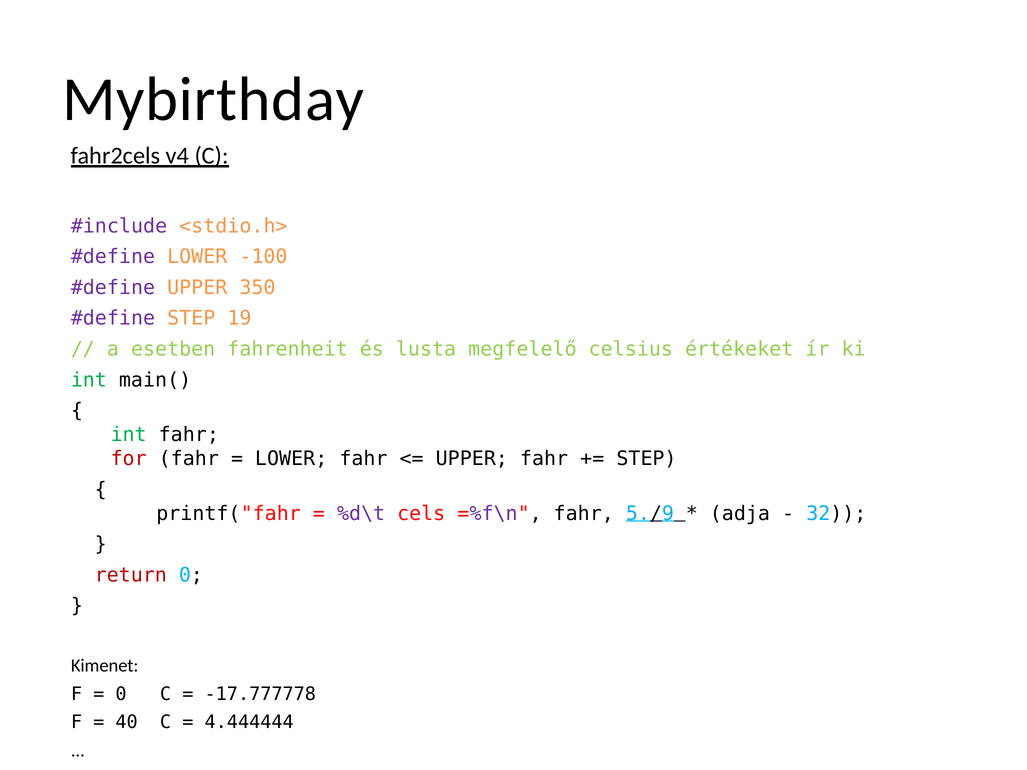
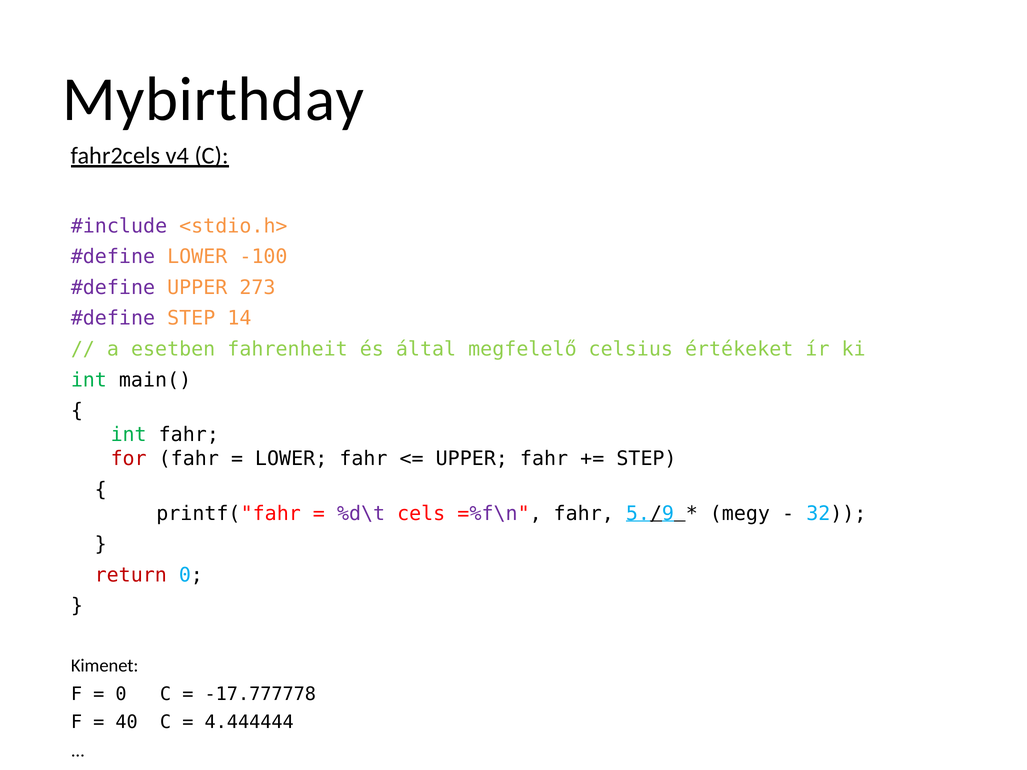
350: 350 -> 273
19: 19 -> 14
lusta: lusta -> által
adja: adja -> megy
